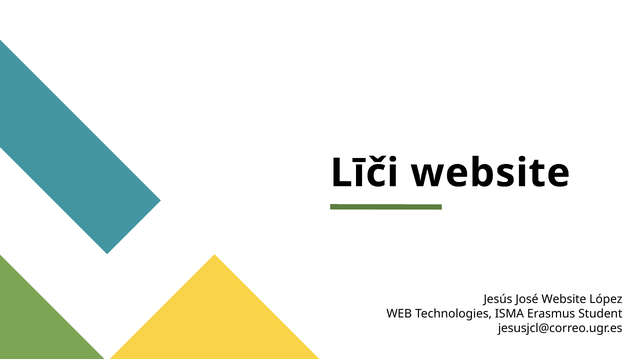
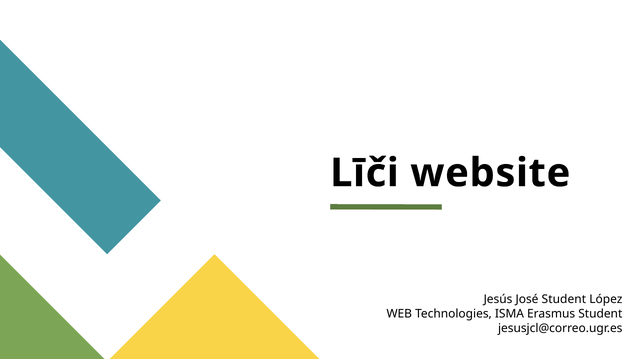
José Website: Website -> Student
